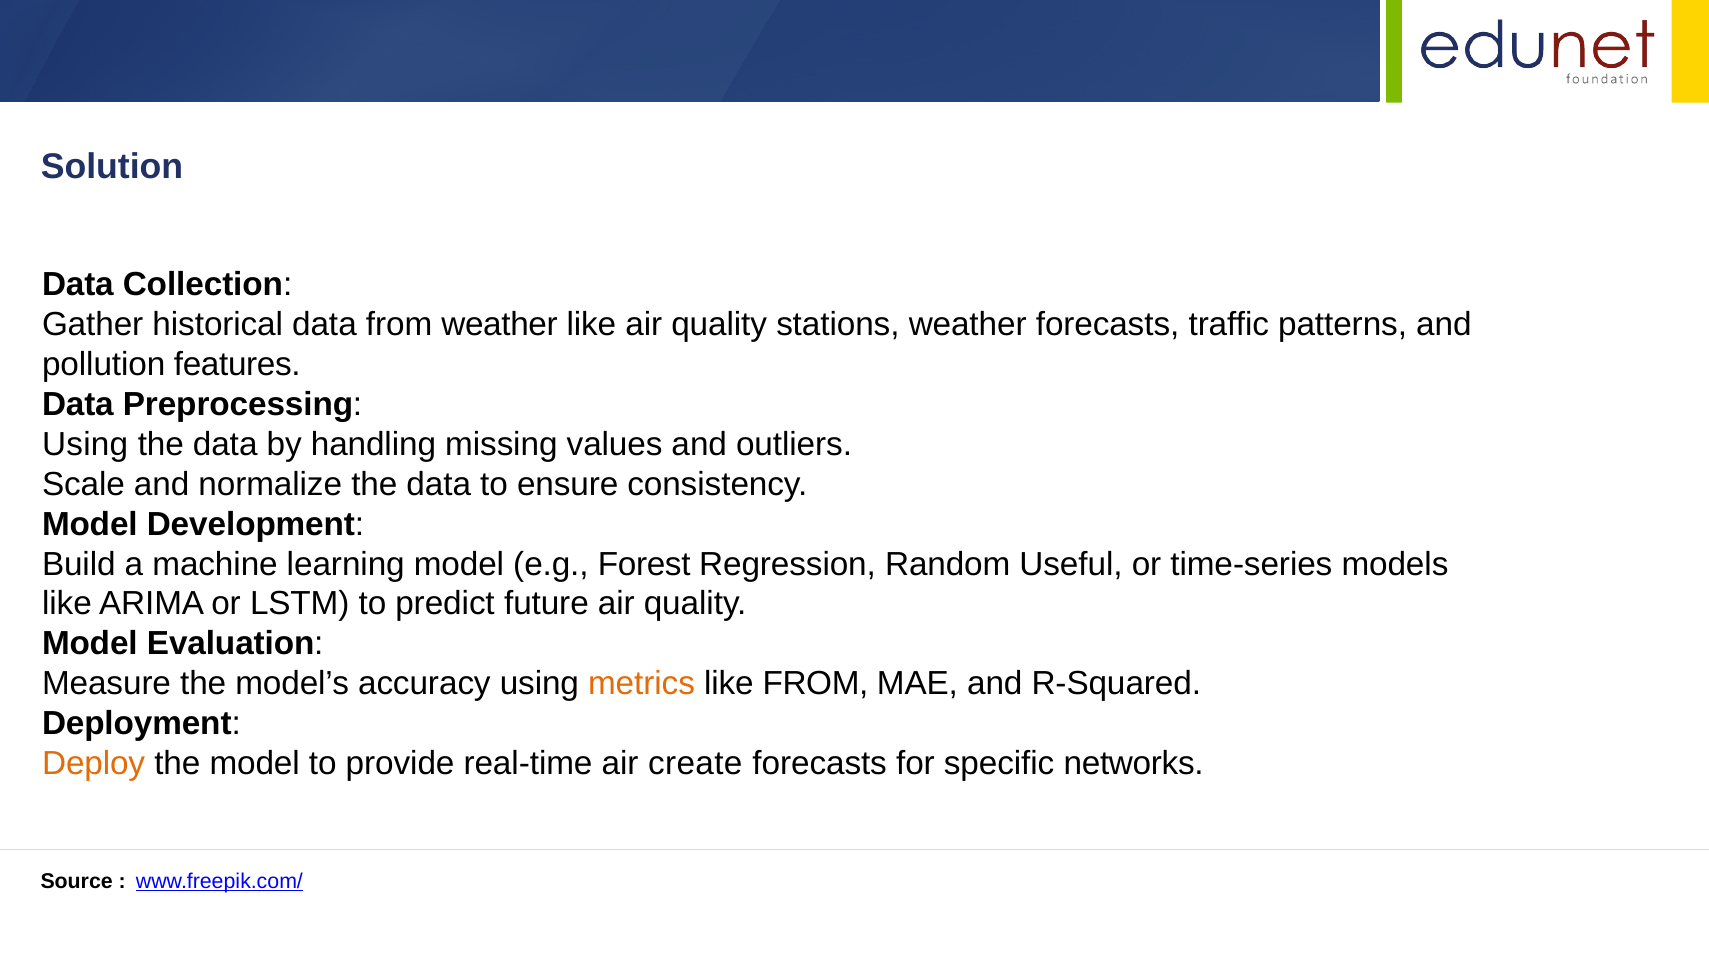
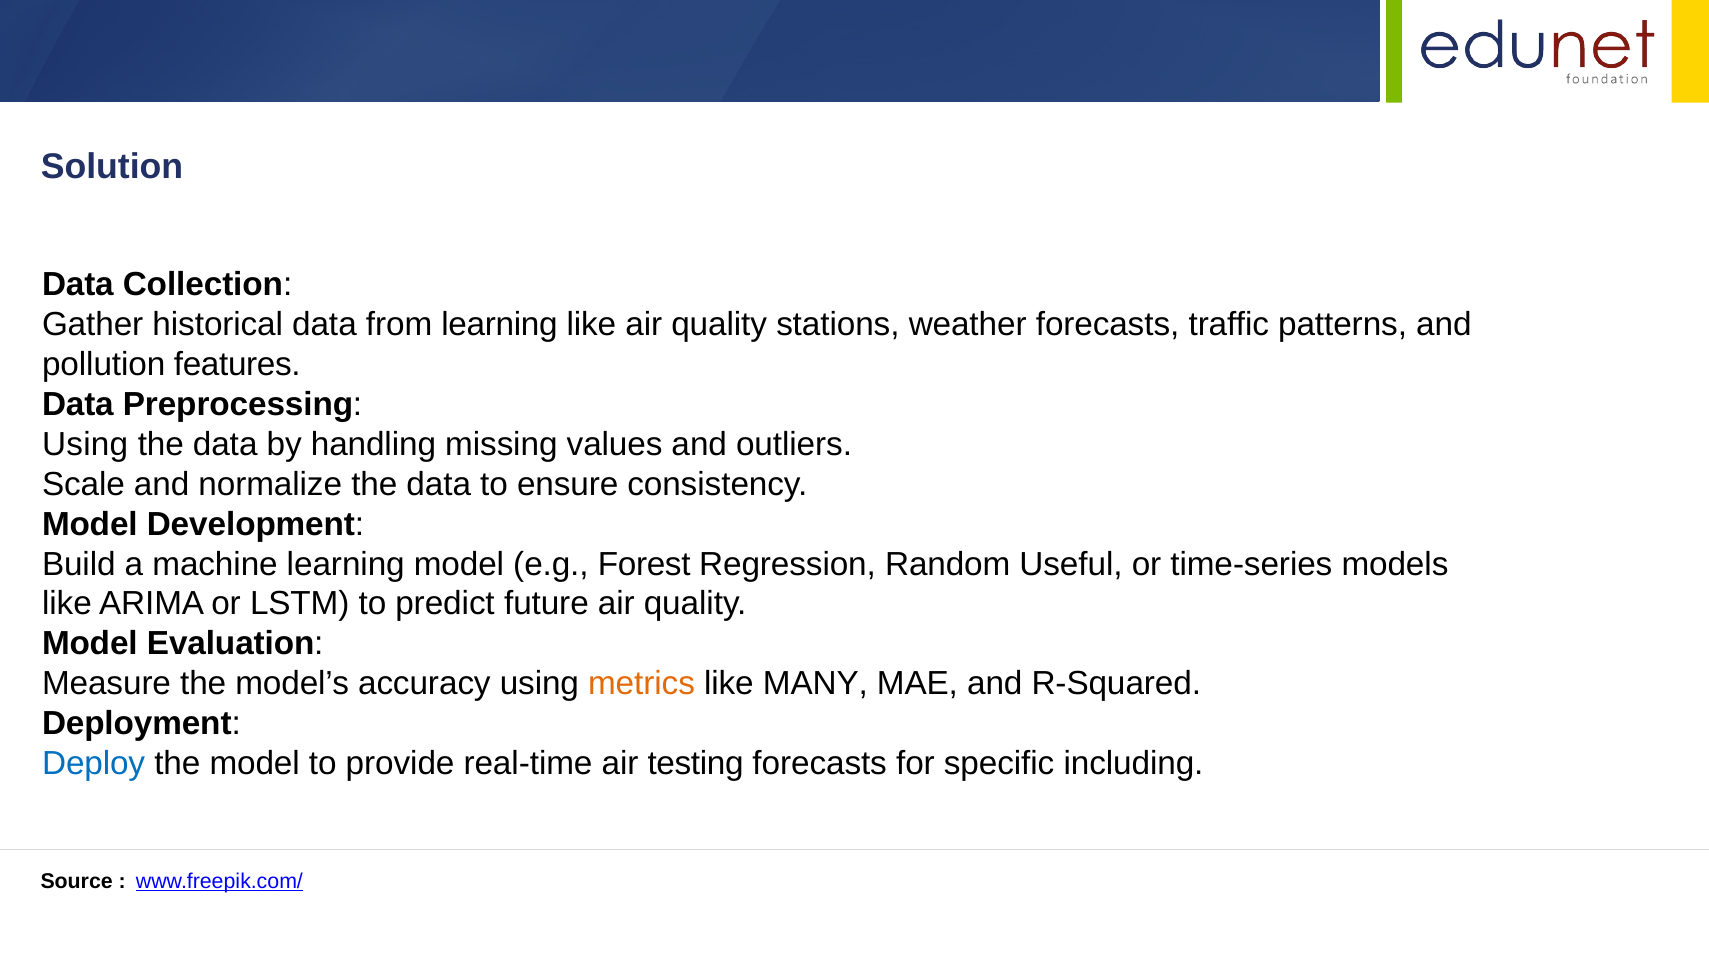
from weather: weather -> learning
like FROM: FROM -> MANY
Deploy colour: orange -> blue
create: create -> testing
networks: networks -> including
